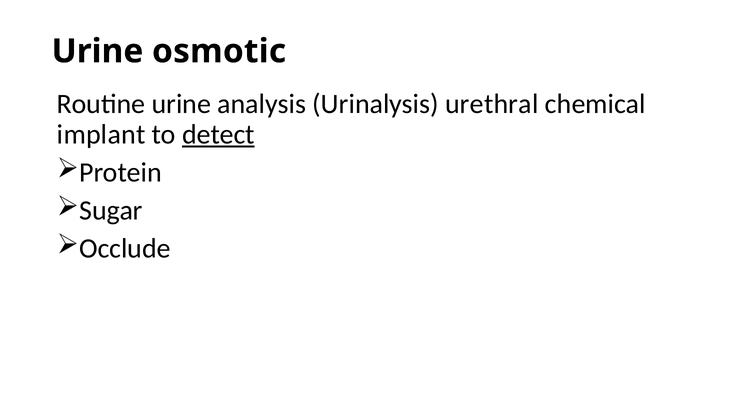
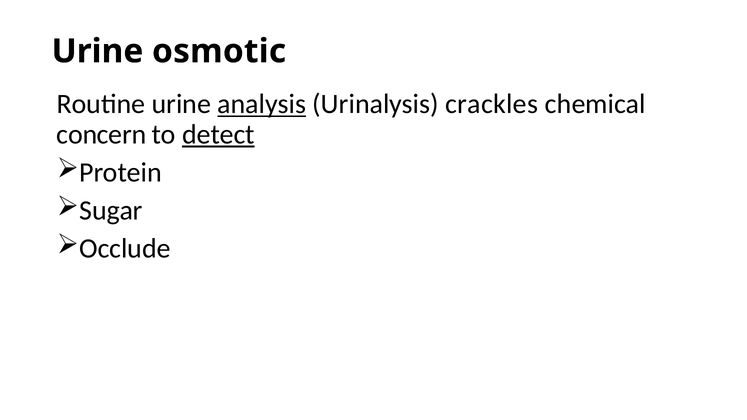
analysis underline: none -> present
urethral: urethral -> crackles
implant: implant -> concern
